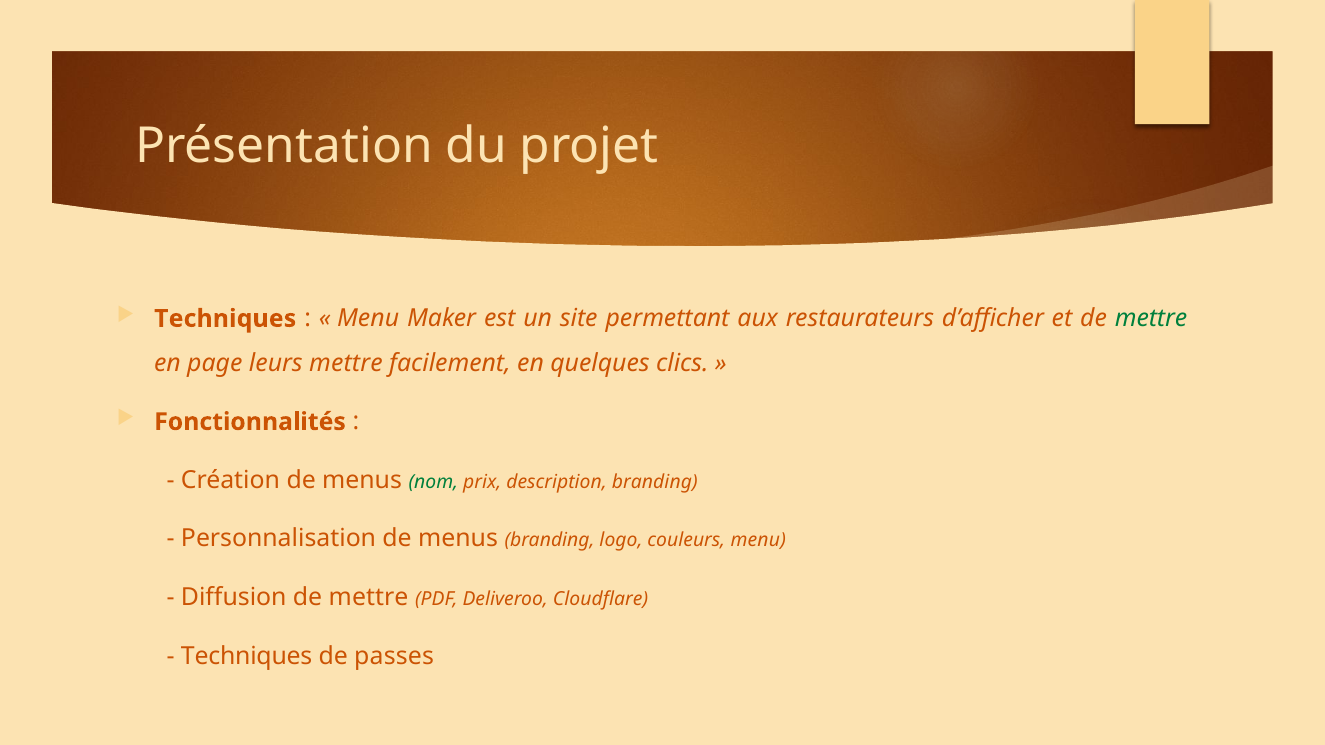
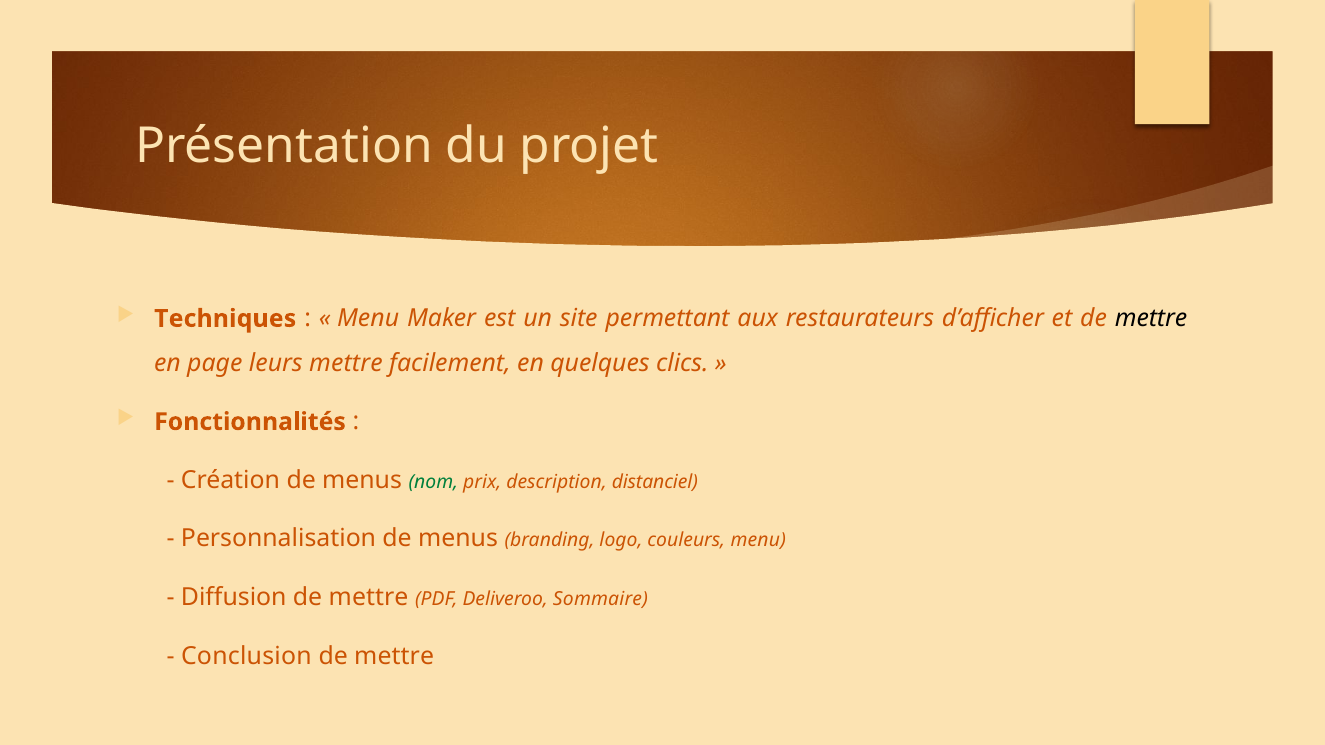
mettre at (1151, 319) colour: green -> black
description branding: branding -> distanciel
Cloudflare: Cloudflare -> Sommaire
Techniques at (247, 656): Techniques -> Conclusion
passes at (394, 656): passes -> mettre
